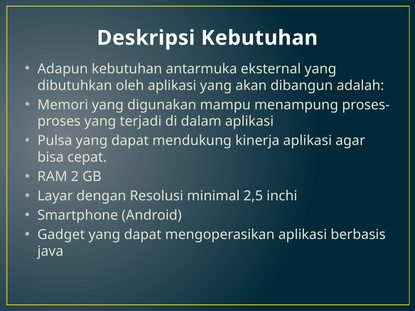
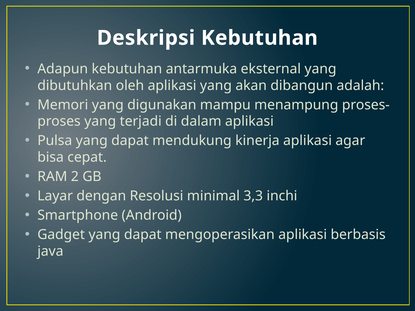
2,5: 2,5 -> 3,3
